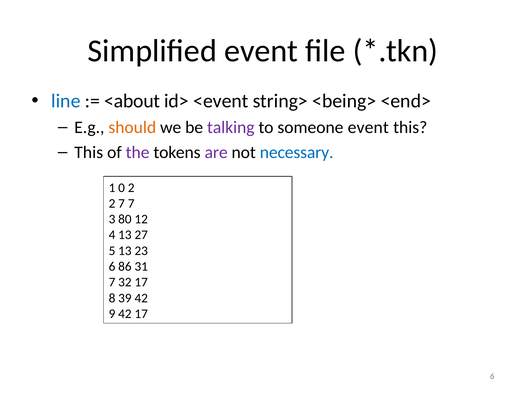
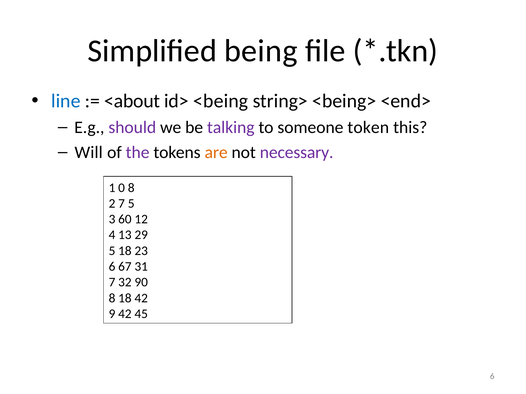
Simplified event: event -> being
<event: <event -> <being
should colour: orange -> purple
someone event: event -> token
This at (89, 153): This -> Will
are colour: purple -> orange
necessary colour: blue -> purple
0 2: 2 -> 8
7 7: 7 -> 5
80: 80 -> 60
27: 27 -> 29
5 13: 13 -> 18
86: 86 -> 67
32 17: 17 -> 90
8 39: 39 -> 18
42 17: 17 -> 45
